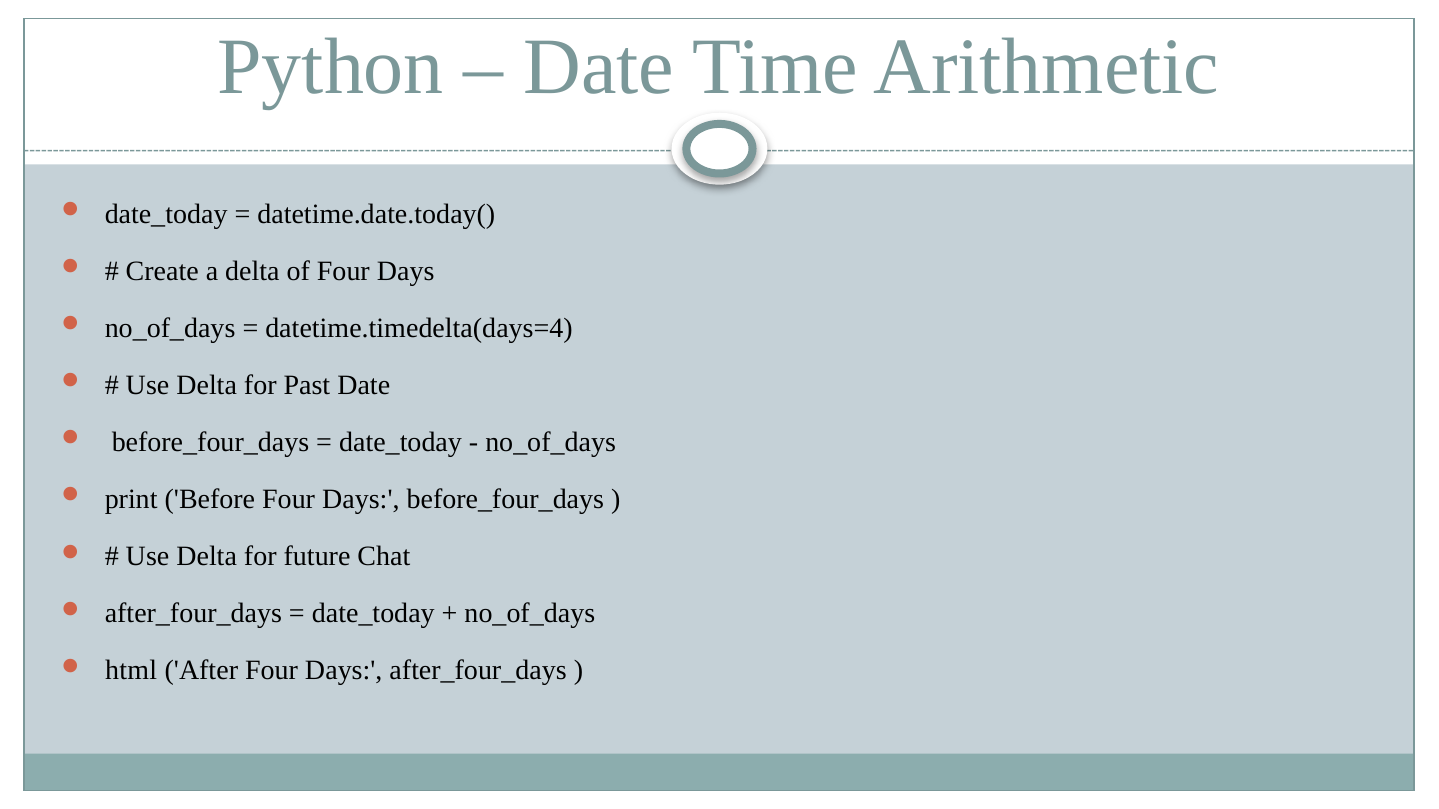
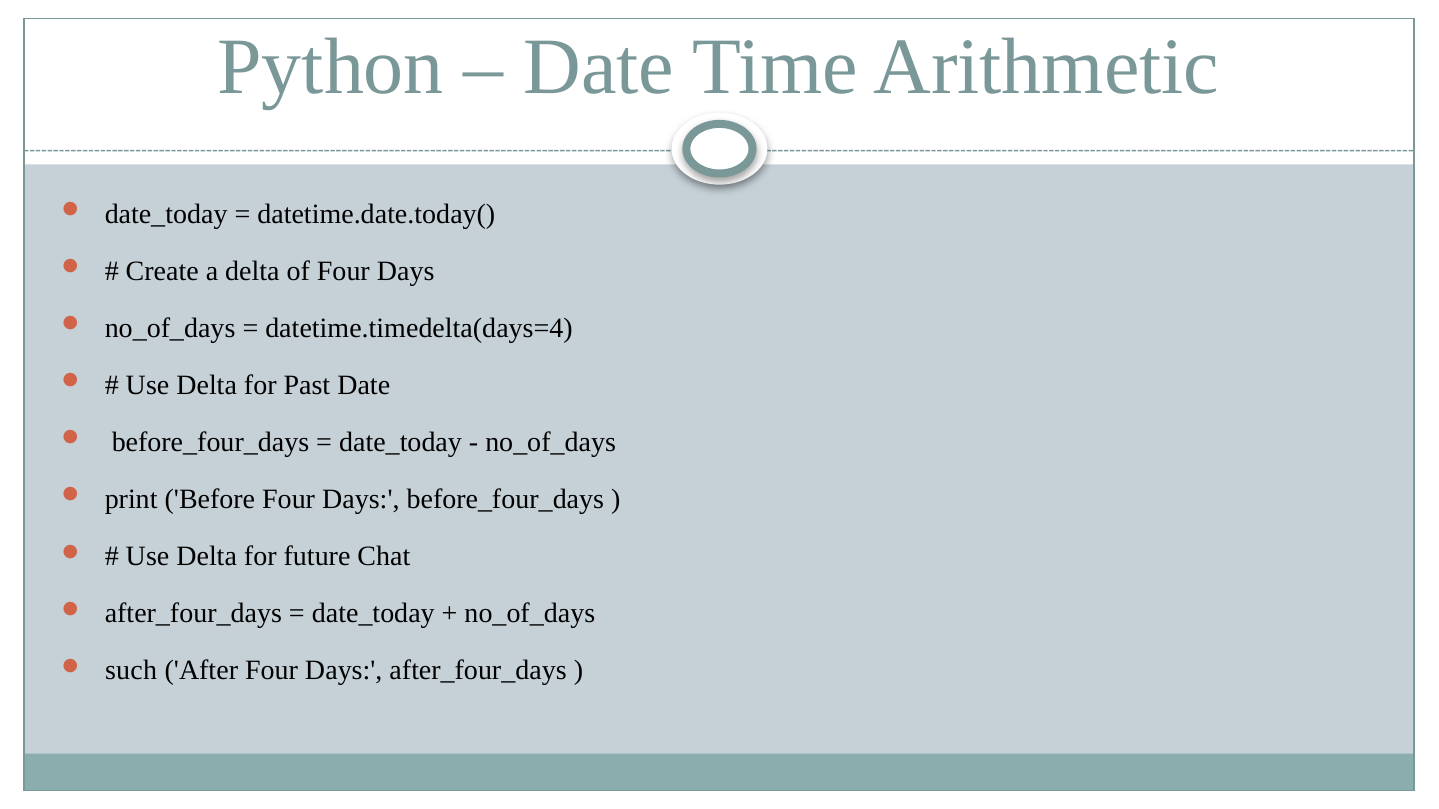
html: html -> such
